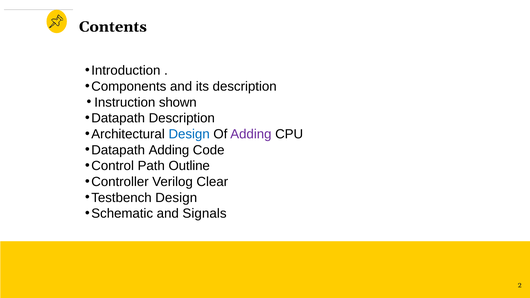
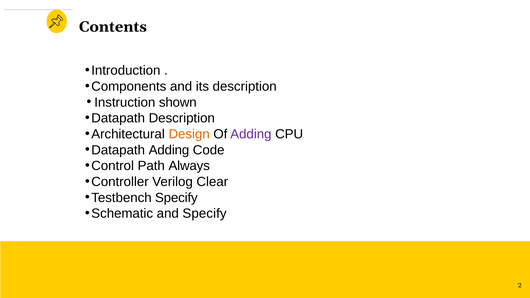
Design at (189, 134) colour: blue -> orange
Outline: Outline -> Always
Testbench Design: Design -> Specify
and Signals: Signals -> Specify
